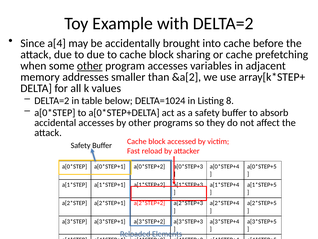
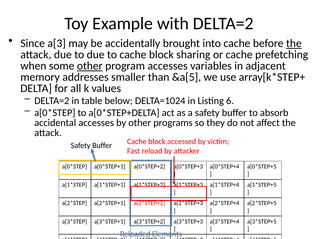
a[4: a[4 -> a[3
the at (294, 43) underline: none -> present
&a[2: &a[2 -> &a[5
8: 8 -> 6
